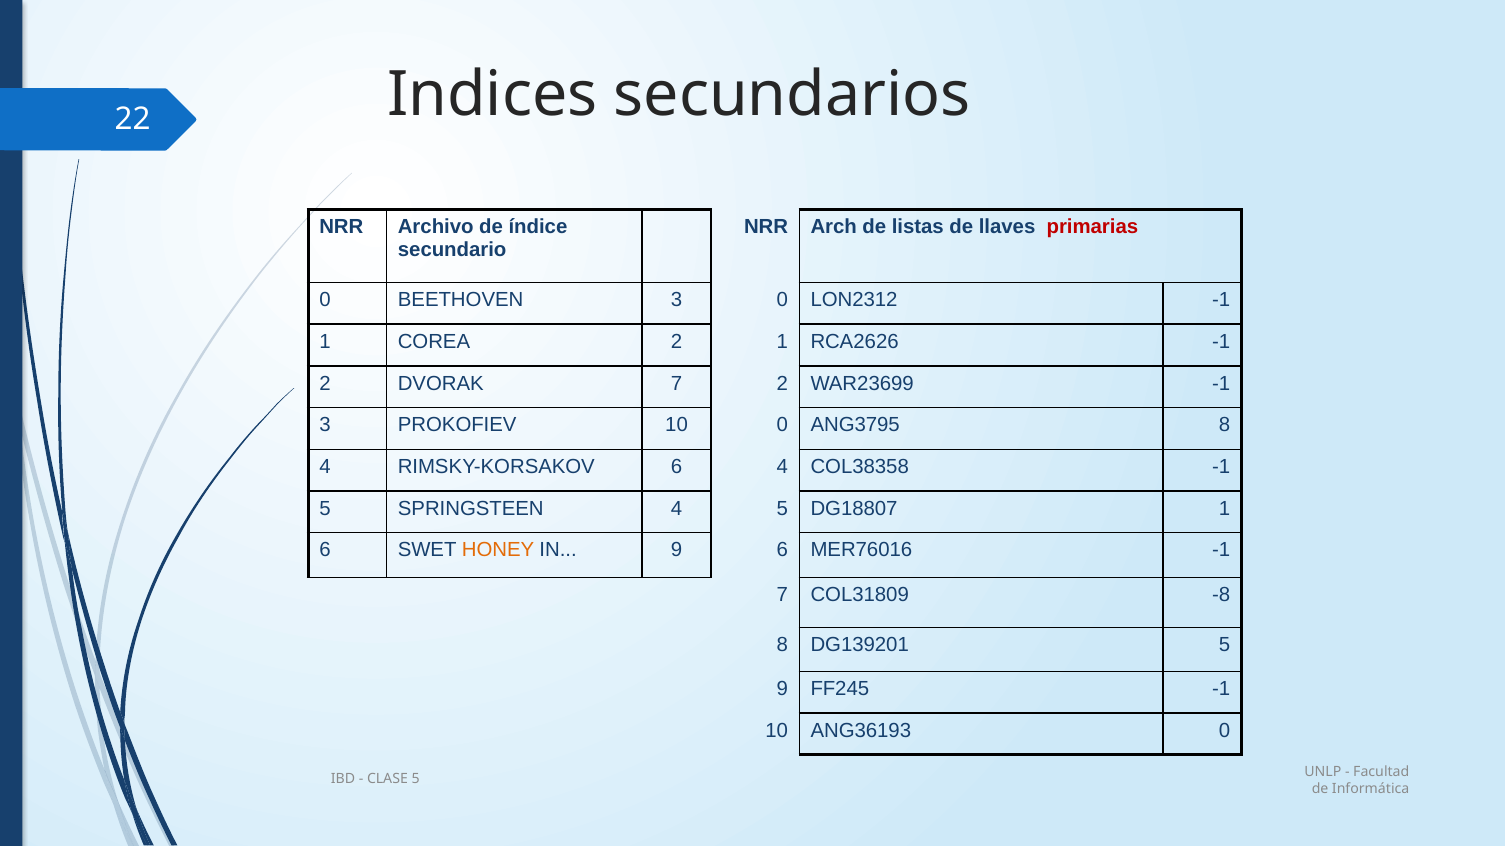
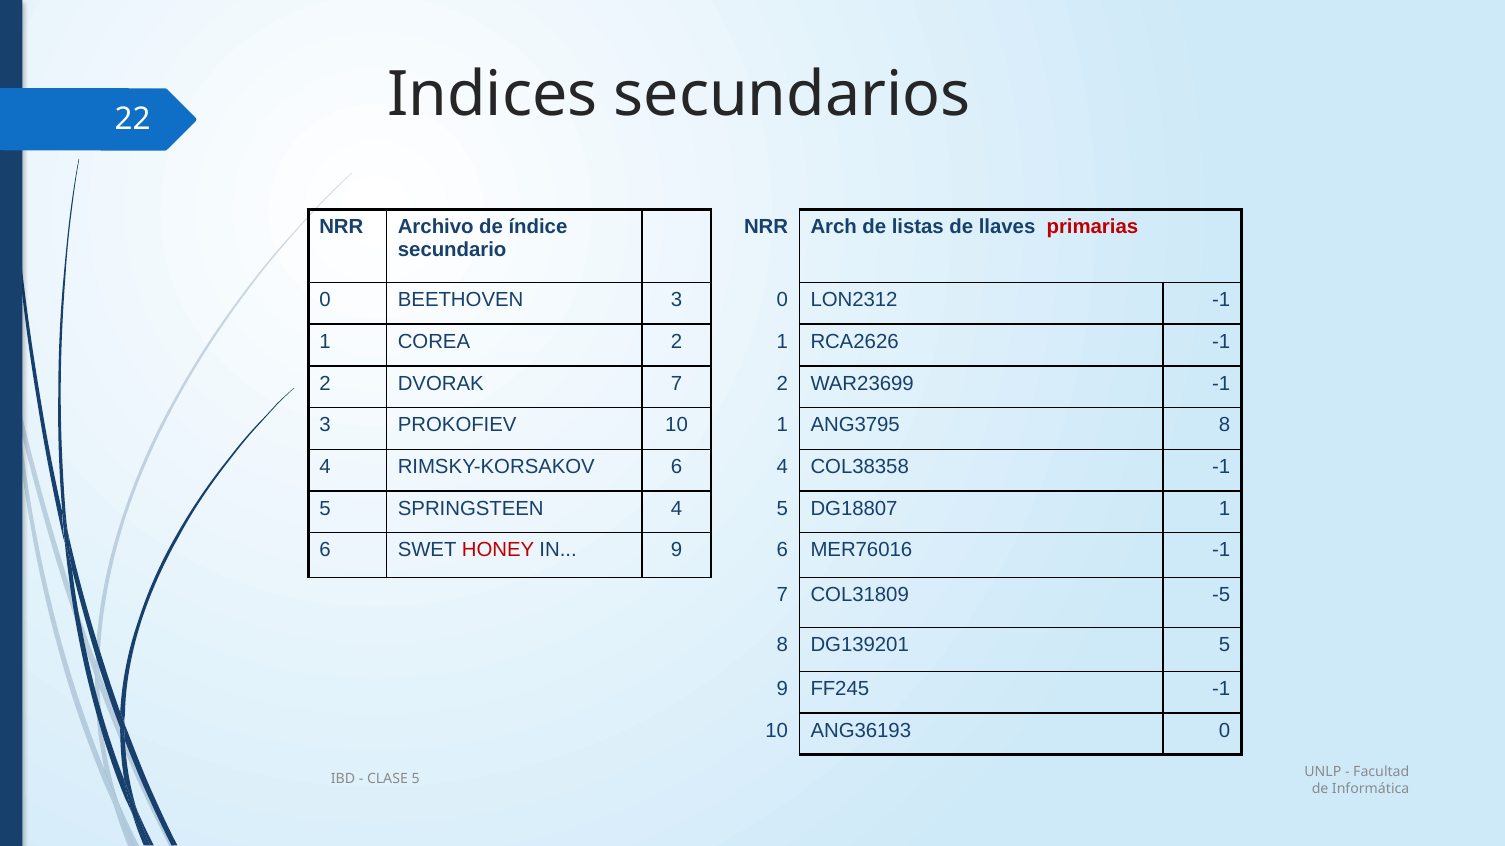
10 0: 0 -> 1
HONEY colour: orange -> red
-8: -8 -> -5
